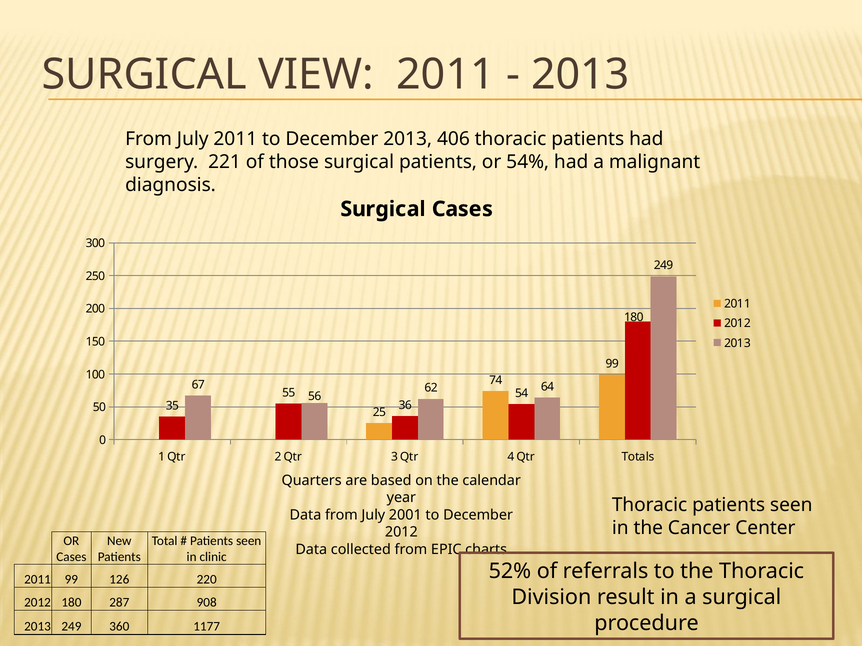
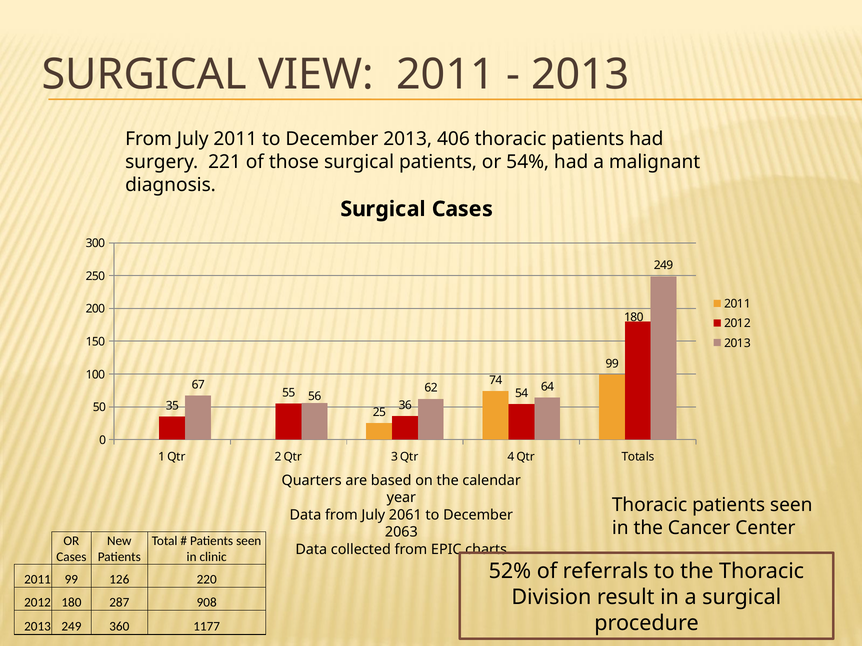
2001: 2001 -> 2061
2012 at (401, 532): 2012 -> 2063
